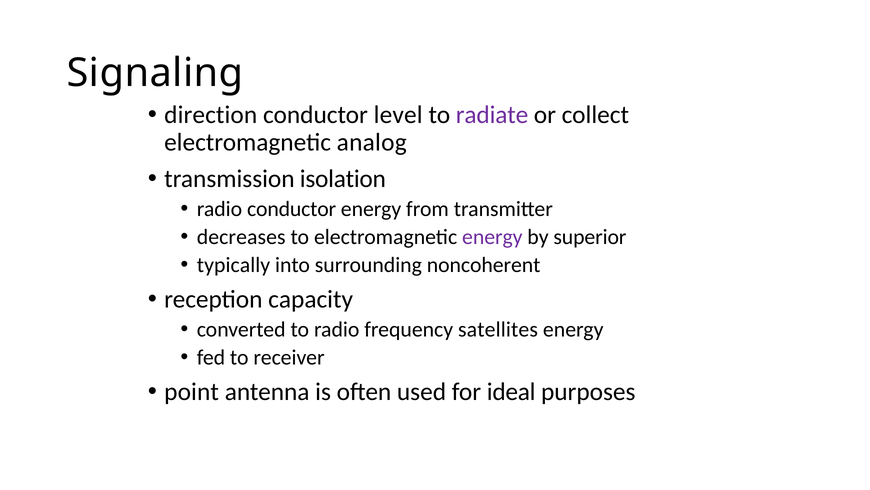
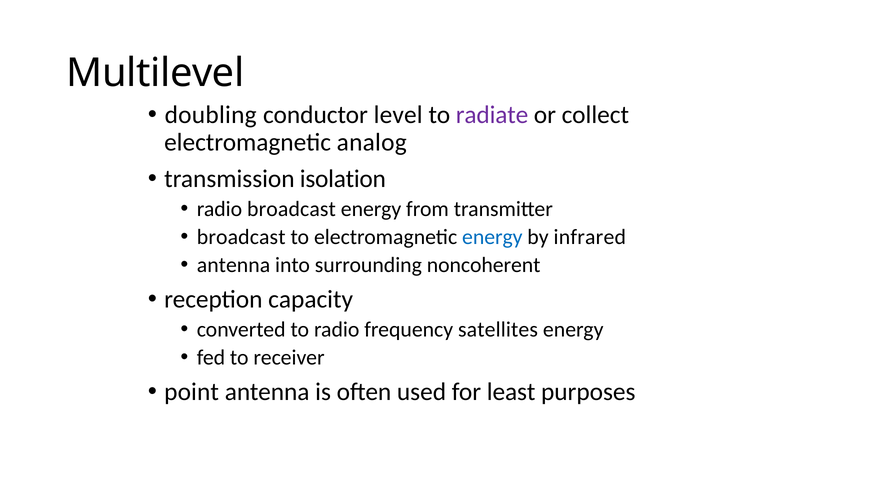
Signaling: Signaling -> Multilevel
direction: direction -> doubling
radio conductor: conductor -> broadcast
decreases at (241, 237): decreases -> broadcast
energy at (492, 237) colour: purple -> blue
superior: superior -> infrared
typically at (233, 265): typically -> antenna
ideal: ideal -> least
